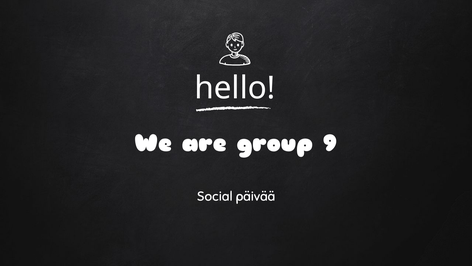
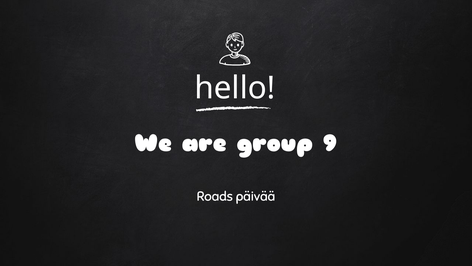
Social: Social -> Roads
